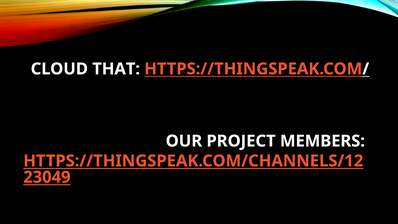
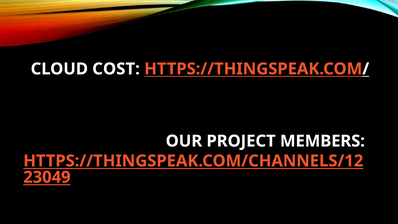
THAT: THAT -> COST
